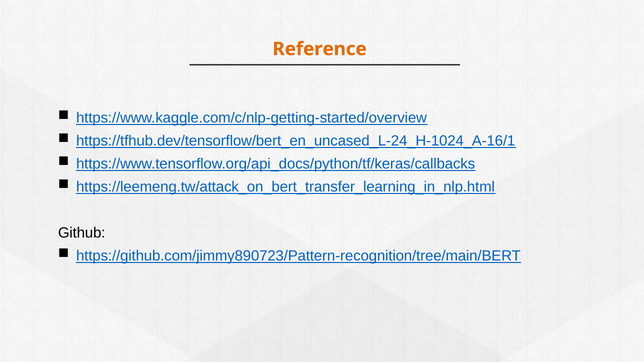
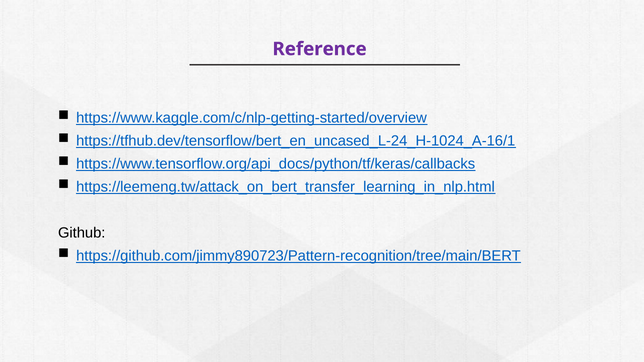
Reference colour: orange -> purple
